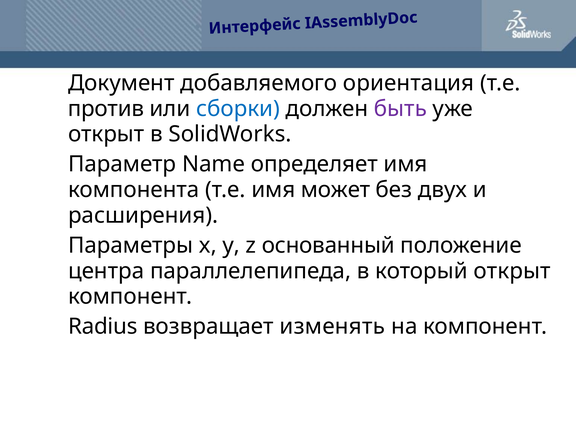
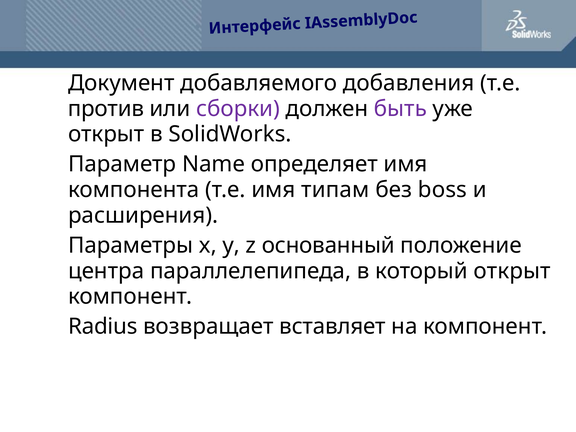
ориентация: ориентация -> добавления
сборки colour: blue -> purple
может: может -> типам
двух: двух -> boss
изменять: изменять -> вставляет
